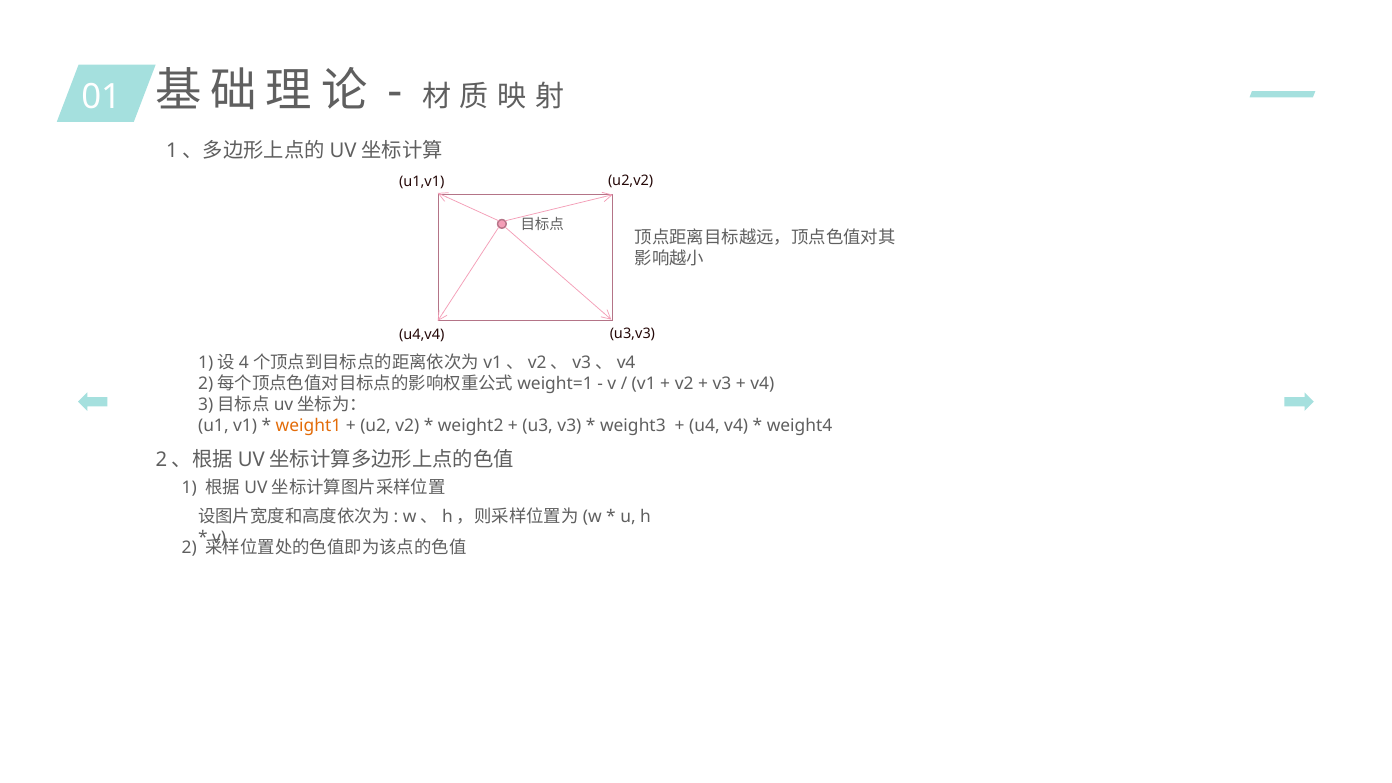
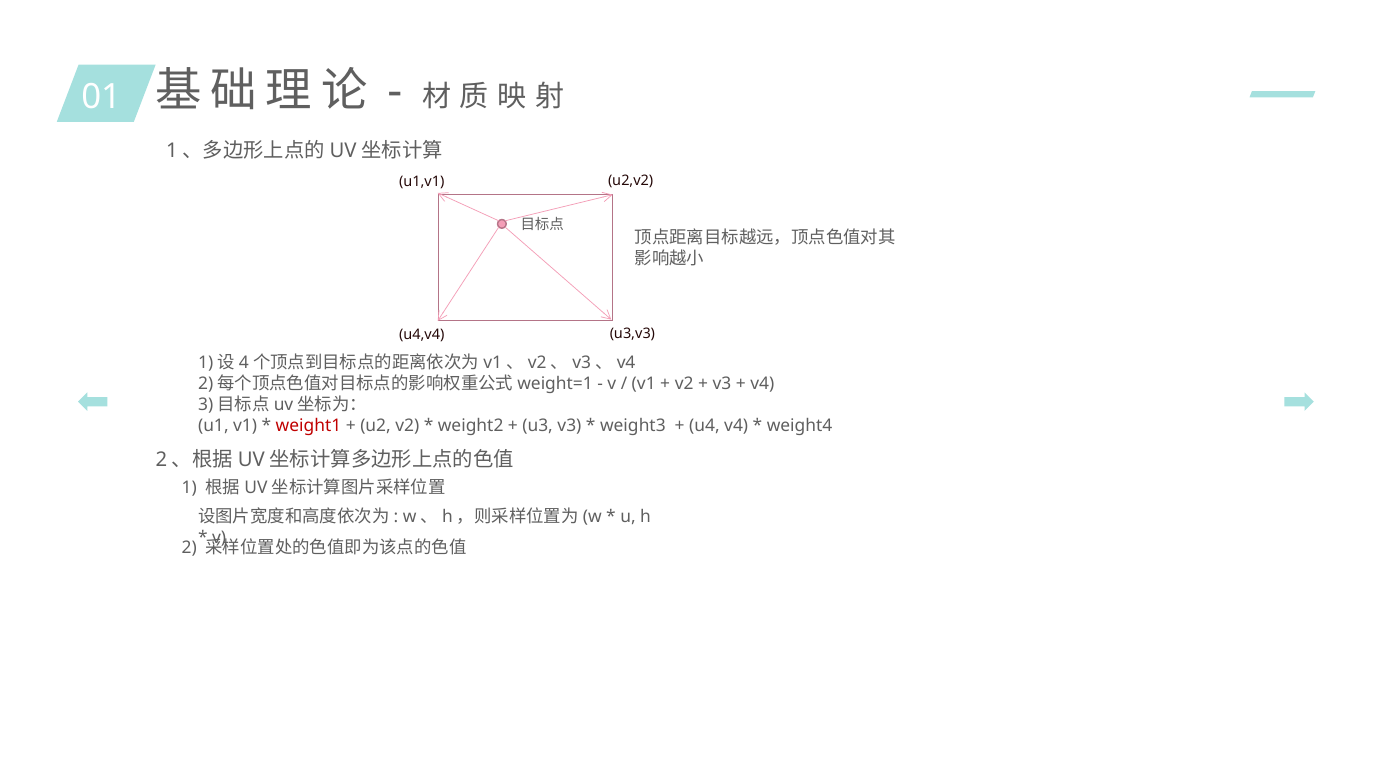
weight1 colour: orange -> red
